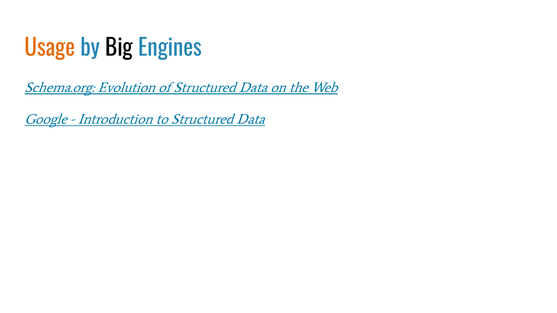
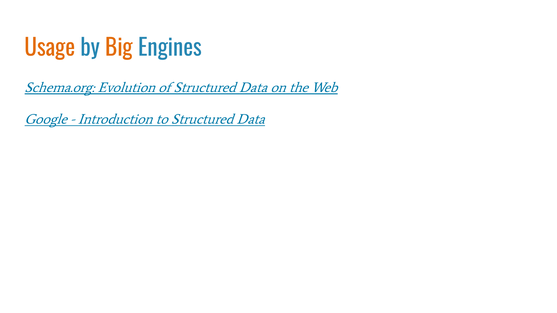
Big colour: black -> orange
